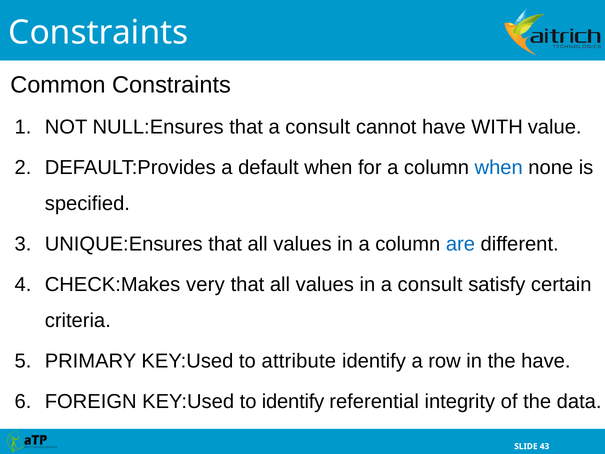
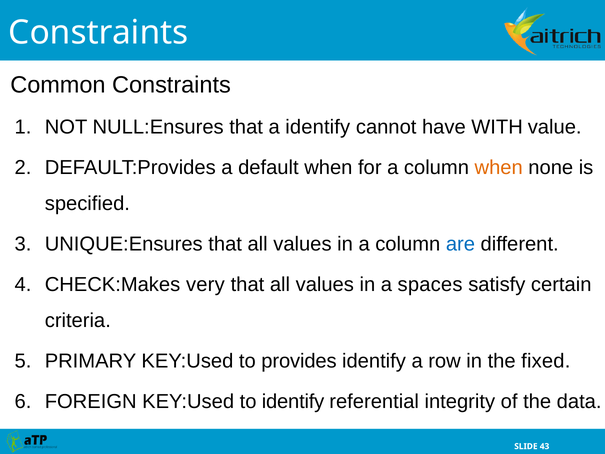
that a consult: consult -> identify
when at (499, 167) colour: blue -> orange
in a consult: consult -> spaces
attribute: attribute -> provides
the have: have -> fixed
